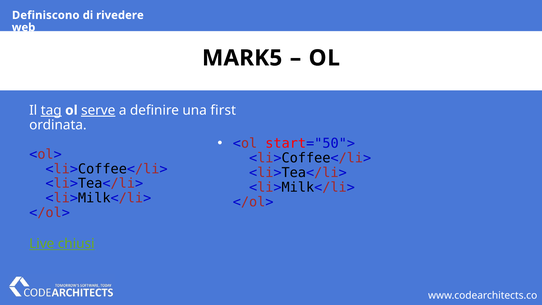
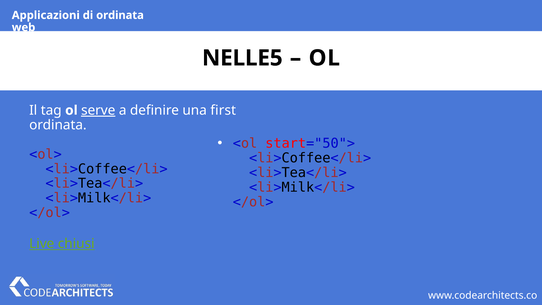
Definiscono: Definiscono -> Applicazioni
di rivedere: rivedere -> ordinata
MARK5: MARK5 -> NELLE5
tag underline: present -> none
